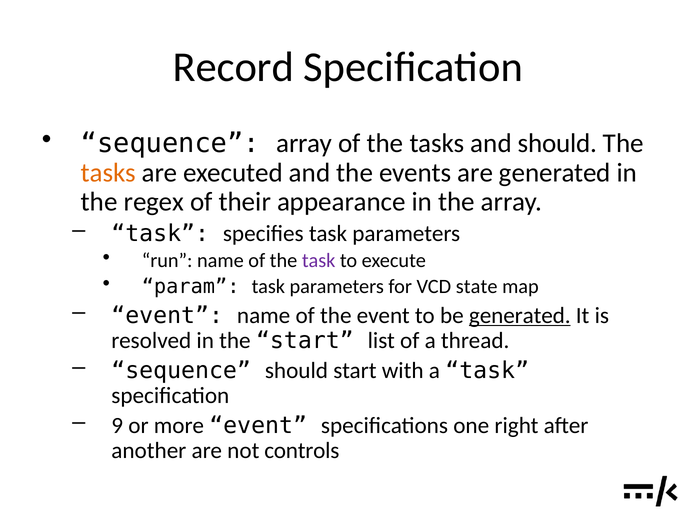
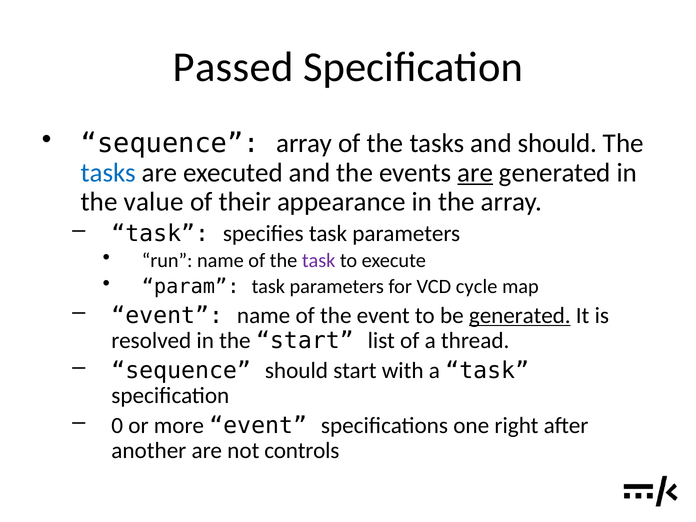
Record: Record -> Passed
tasks at (108, 173) colour: orange -> blue
are at (475, 173) underline: none -> present
regex: regex -> value
state: state -> cycle
9: 9 -> 0
